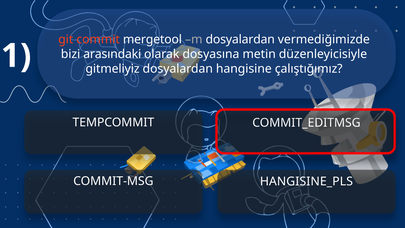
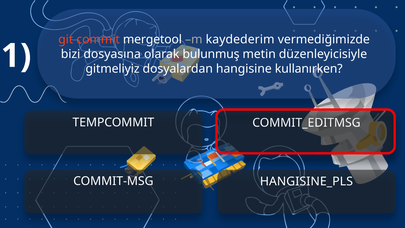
m dosyalardan: dosyalardan -> kaydederim
arasındaki: arasındaki -> dosyasına
dosyasına: dosyasına -> bulunmuş
çalıştığımız: çalıştığımız -> kullanırken
